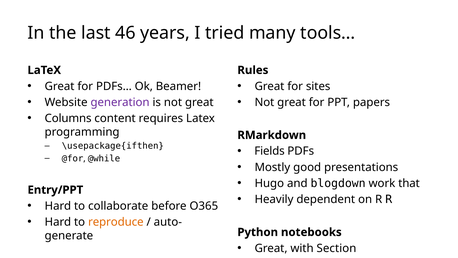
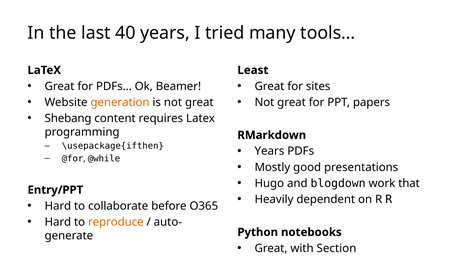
46: 46 -> 40
Rules: Rules -> Least
generation colour: purple -> orange
Columns: Columns -> Shebang
Fields at (270, 151): Fields -> Years
